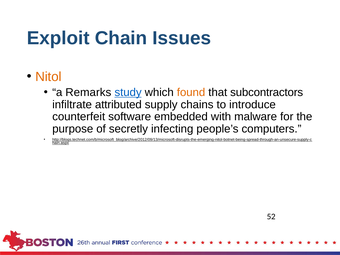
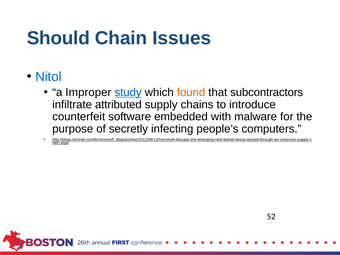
Exploit: Exploit -> Should
Nitol colour: orange -> blue
Remarks: Remarks -> Improper
